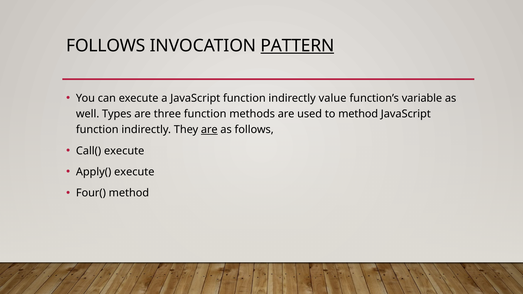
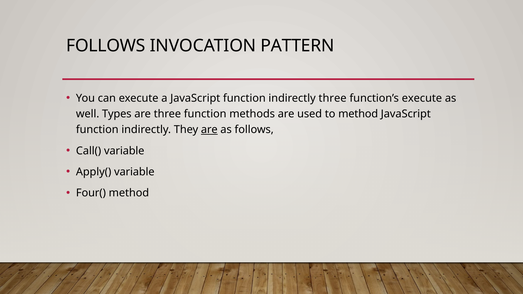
PATTERN underline: present -> none
indirectly value: value -> three
function’s variable: variable -> execute
Call( execute: execute -> variable
Apply( execute: execute -> variable
